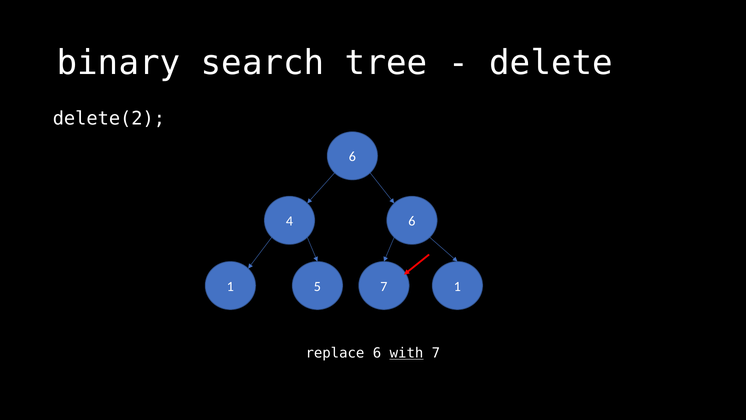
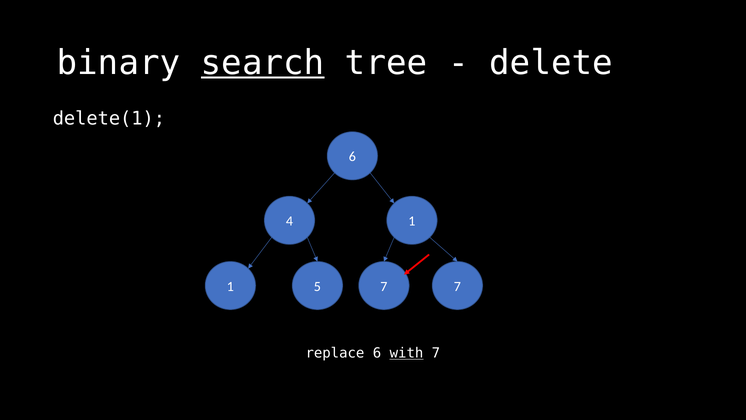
search underline: none -> present
delete(2: delete(2 -> delete(1
4 6: 6 -> 1
7 1: 1 -> 7
